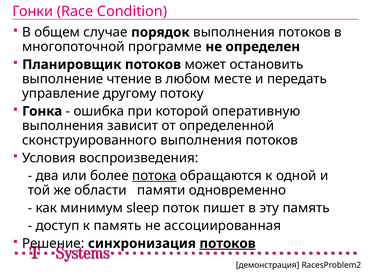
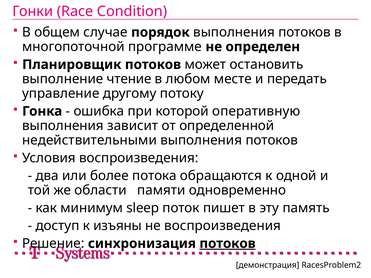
сконструированного: сконструированного -> недействительными
потока underline: present -> none
к память: память -> изъяны
не ассоциированная: ассоциированная -> воспроизведения
